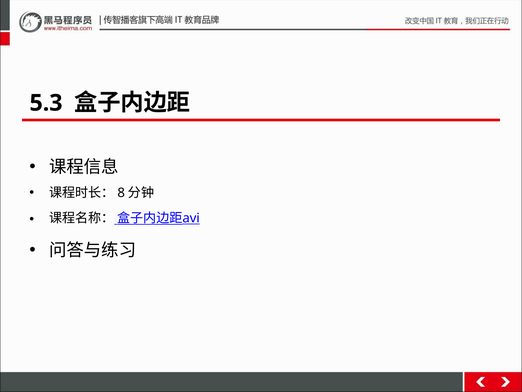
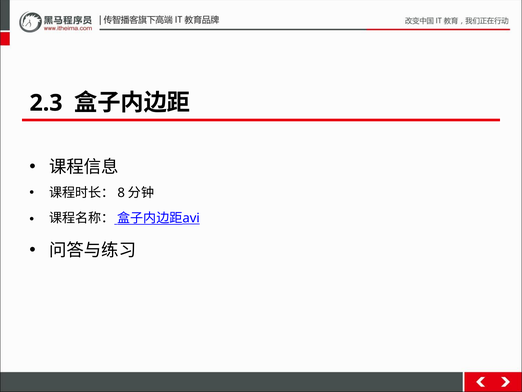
5.3: 5.3 -> 2.3
